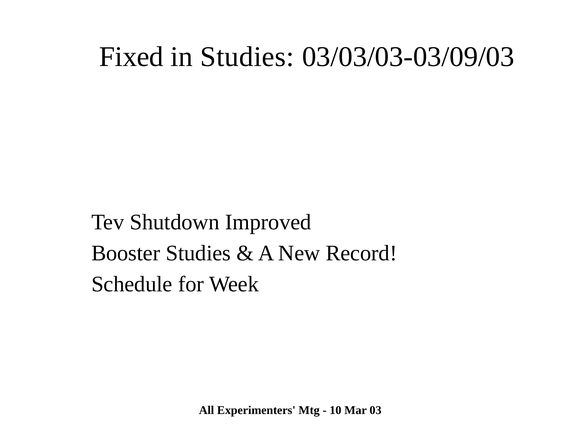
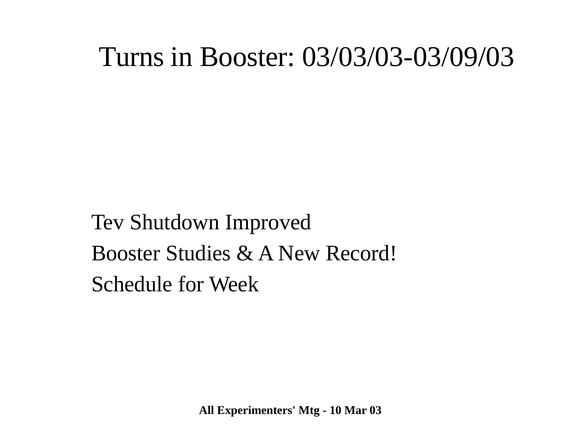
Fixed: Fixed -> Turns
in Studies: Studies -> Booster
